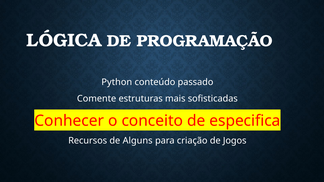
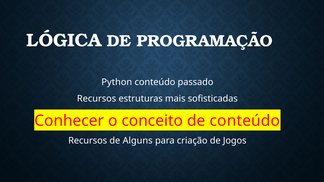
Comente at (97, 99): Comente -> Recursos
de especifica: especifica -> conteúdo
